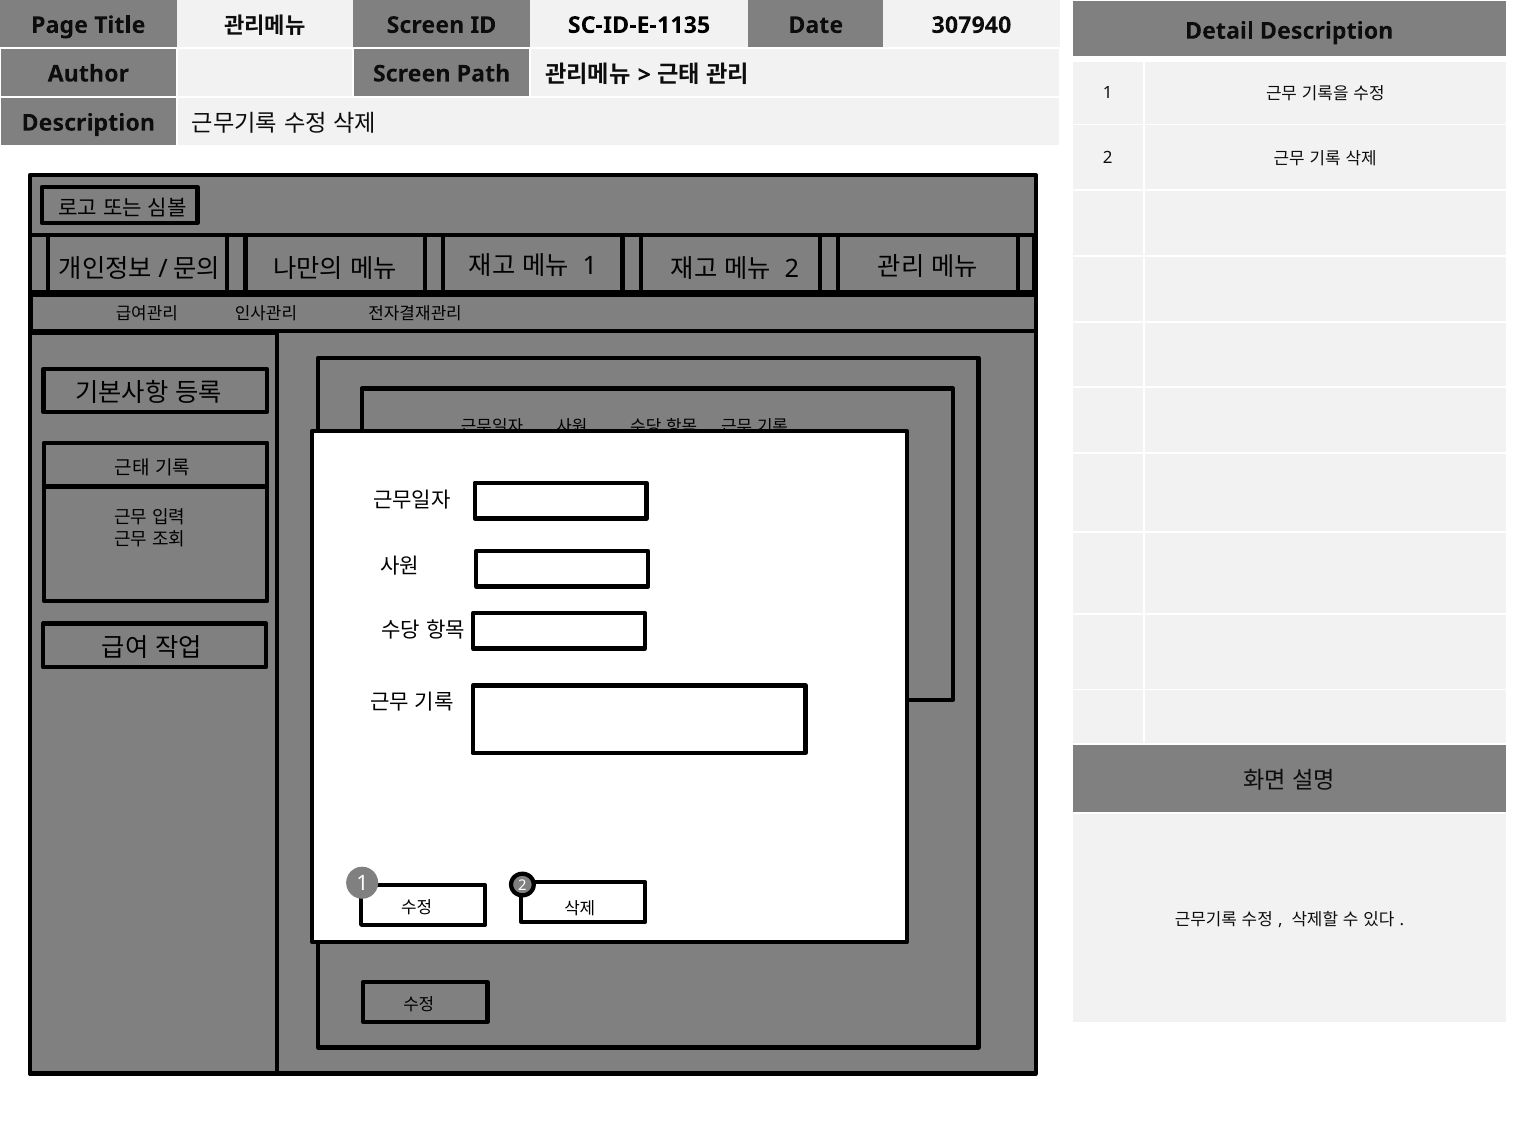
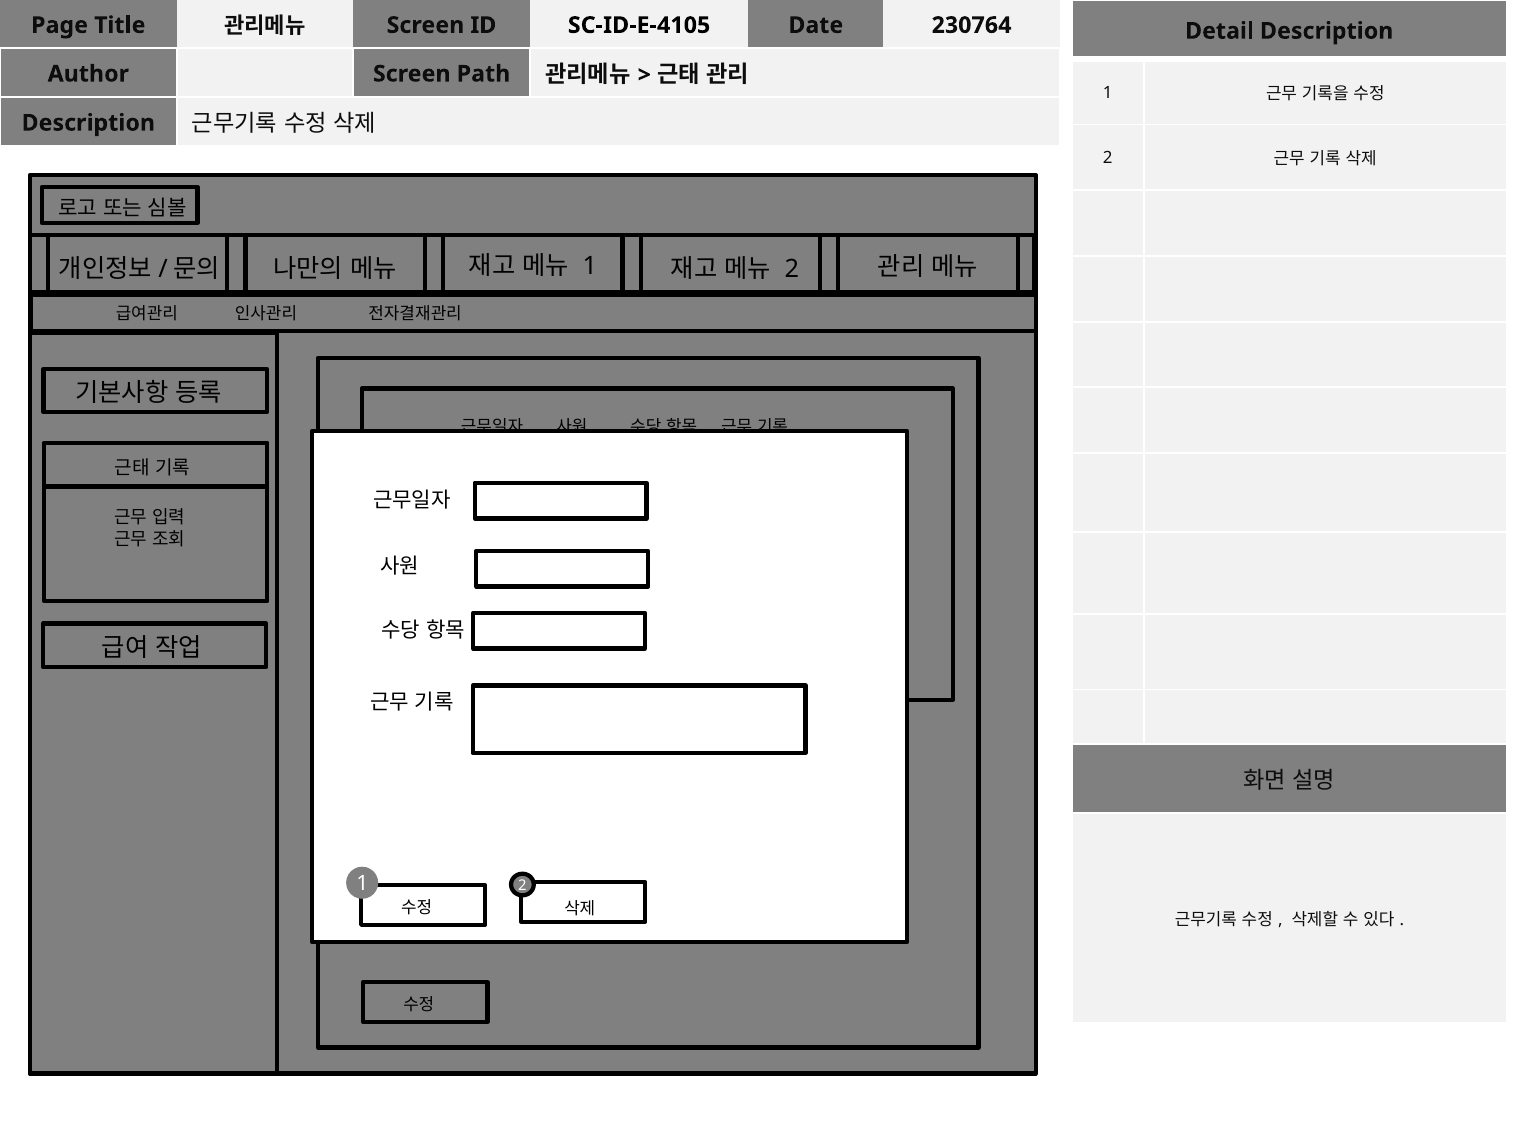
SC-ID-E-1135: SC-ID-E-1135 -> SC-ID-E-4105
307940: 307940 -> 230764
